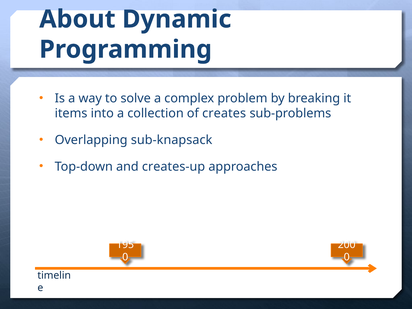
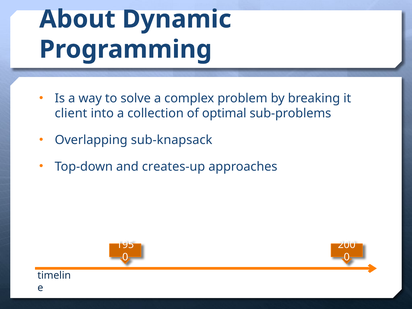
items: items -> client
creates: creates -> optimal
